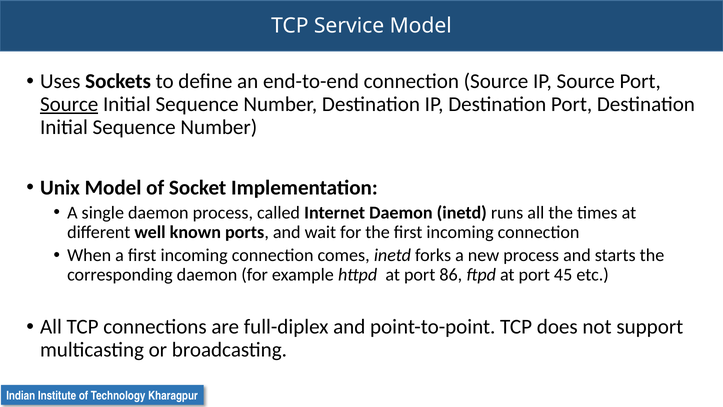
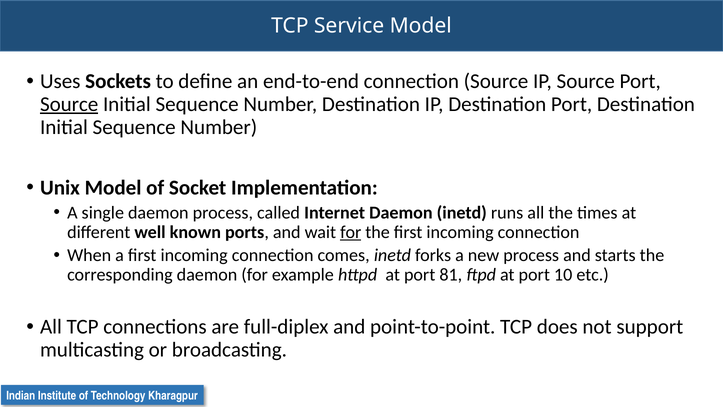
for at (351, 232) underline: none -> present
86: 86 -> 81
45: 45 -> 10
